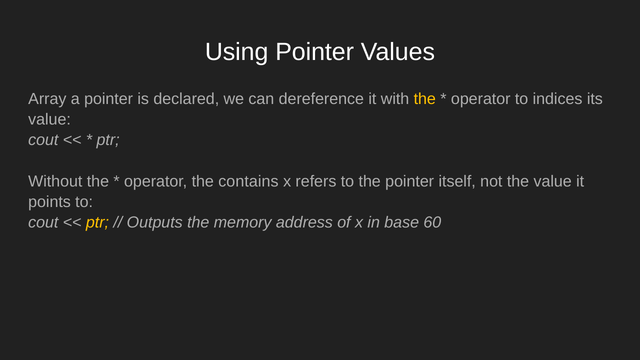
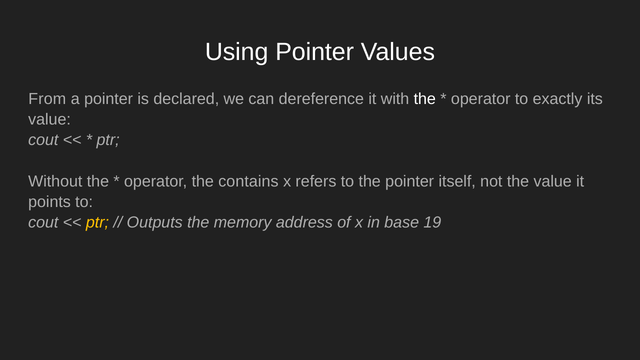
Array: Array -> From
the at (425, 99) colour: yellow -> white
indices: indices -> exactly
60: 60 -> 19
